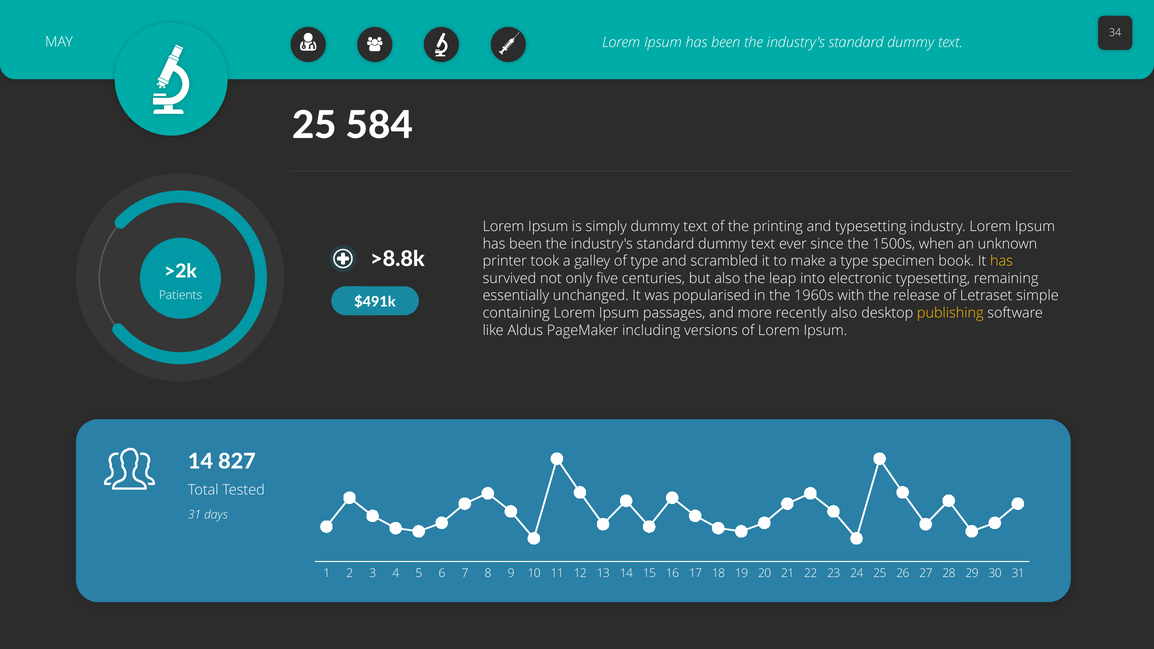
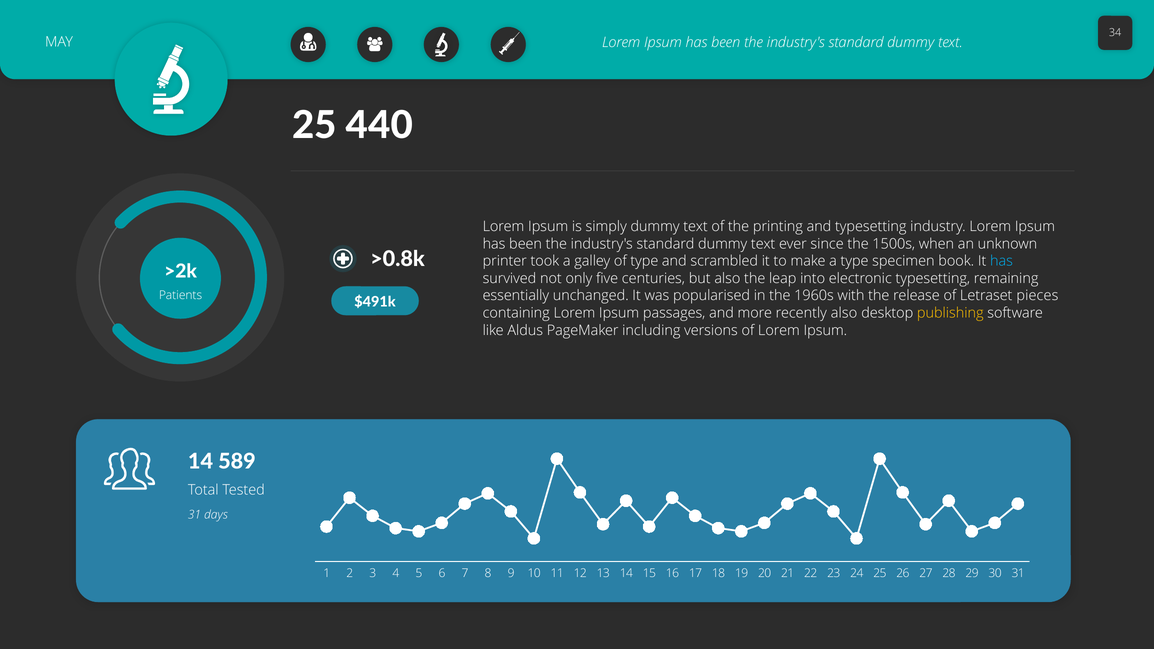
584: 584 -> 440
>8.8k: >8.8k -> >0.8k
has at (1002, 261) colour: yellow -> light blue
simple: simple -> pieces
827: 827 -> 589
